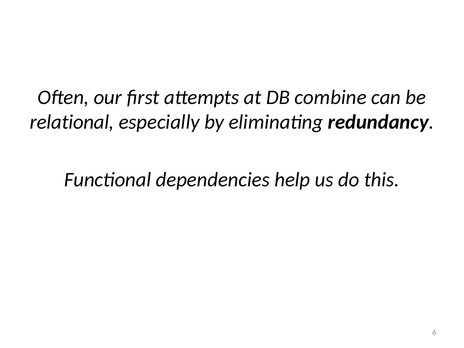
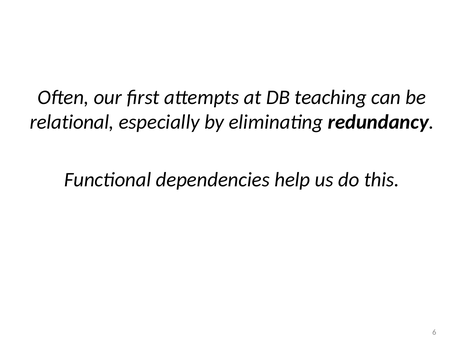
combine: combine -> teaching
